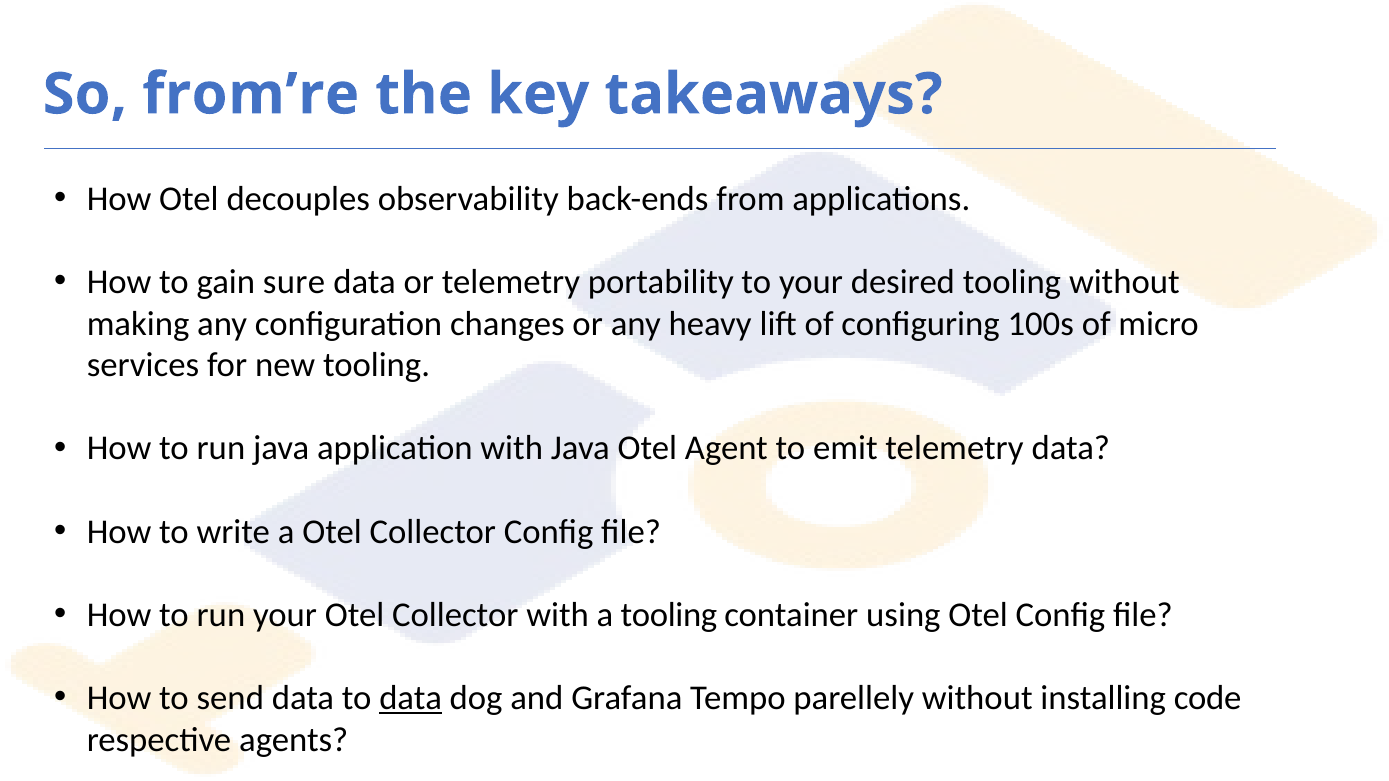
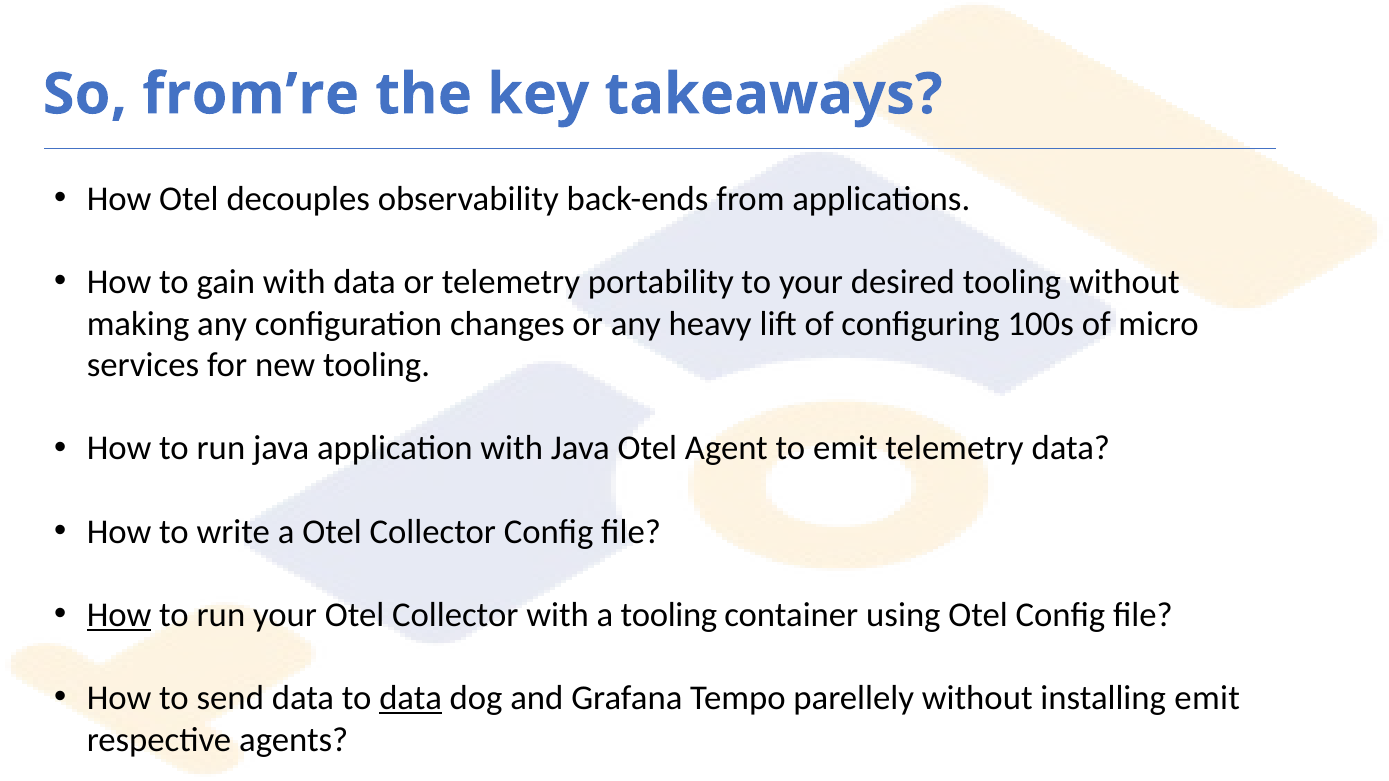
gain sure: sure -> with
How at (119, 615) underline: none -> present
installing code: code -> emit
